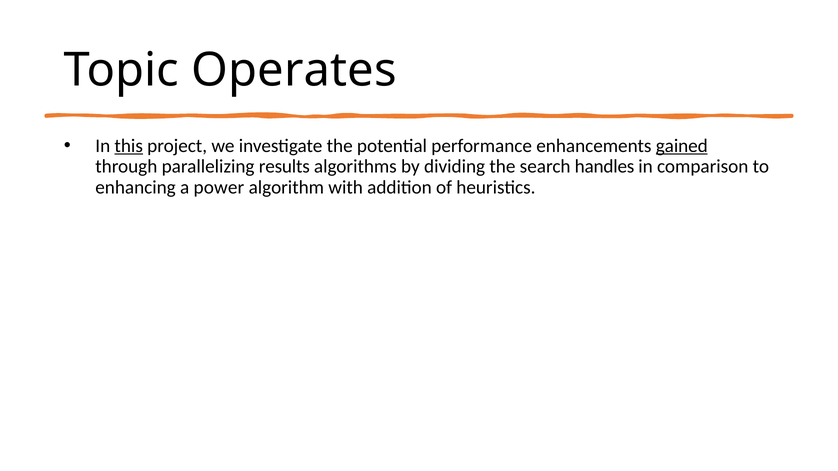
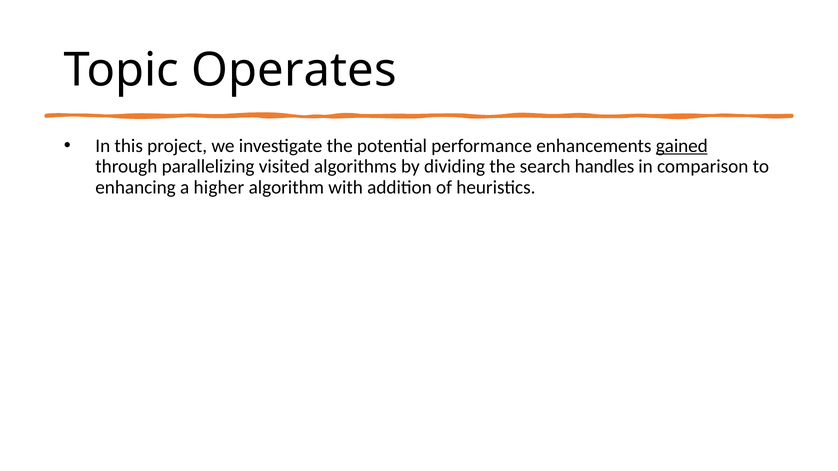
this underline: present -> none
results: results -> visited
power: power -> higher
